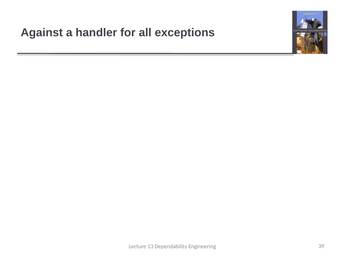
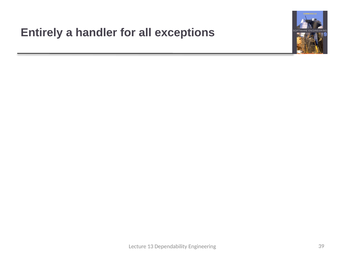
Against: Against -> Entirely
